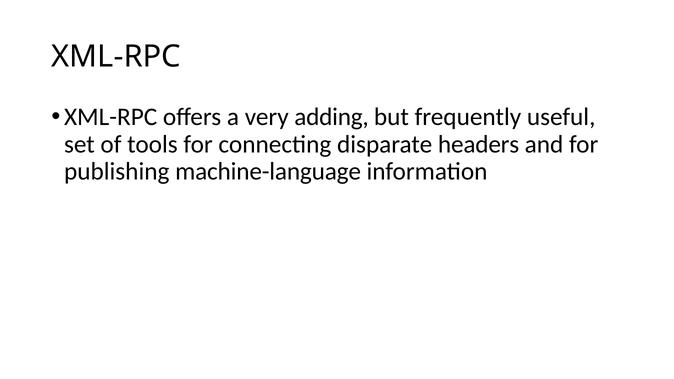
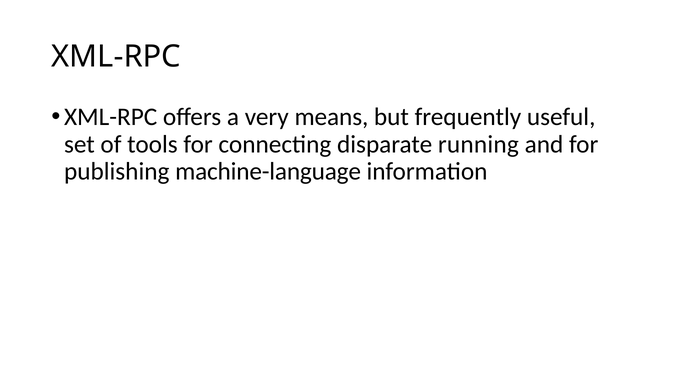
adding: adding -> means
headers: headers -> running
